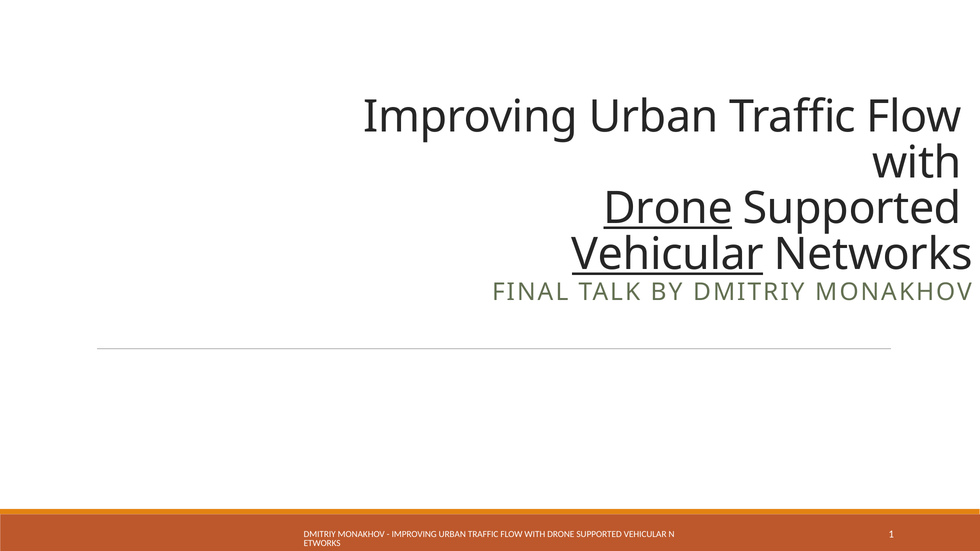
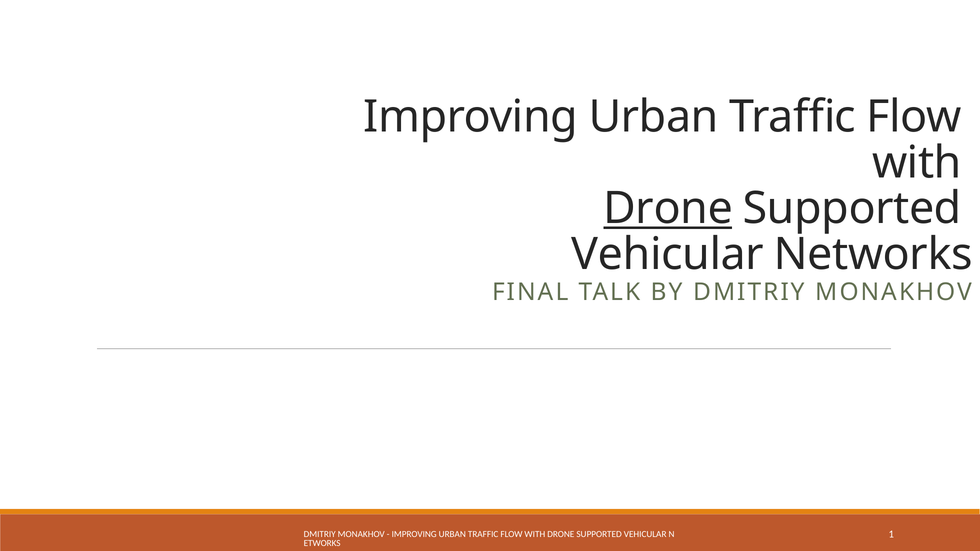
Vehicular at (668, 254) underline: present -> none
